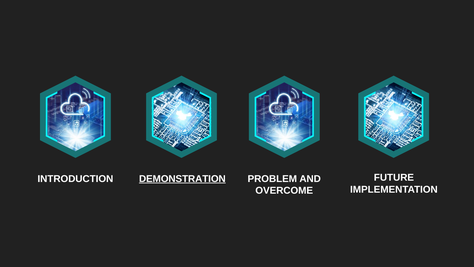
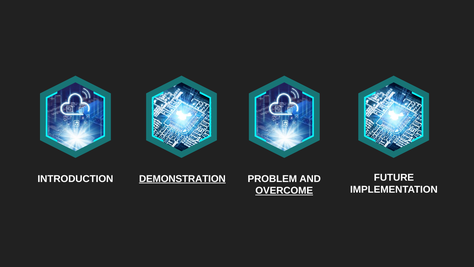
OVERCOME underline: none -> present
